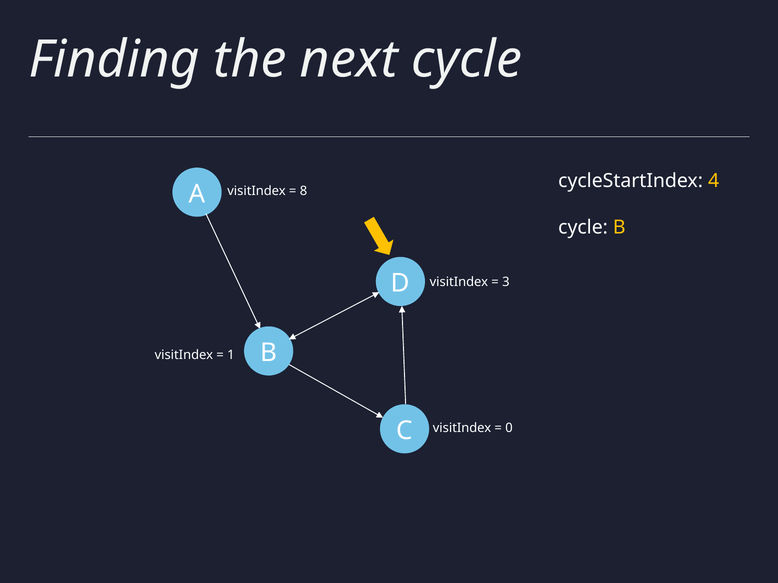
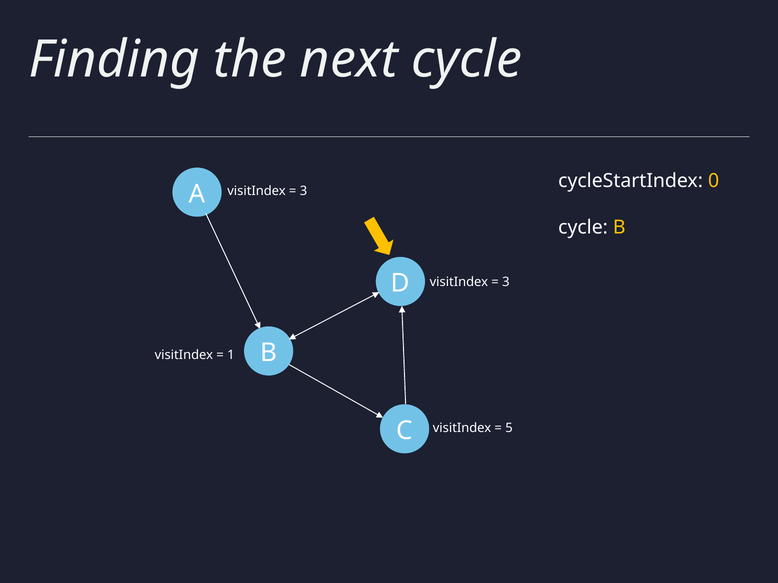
4: 4 -> 0
8 at (304, 191): 8 -> 3
0: 0 -> 5
